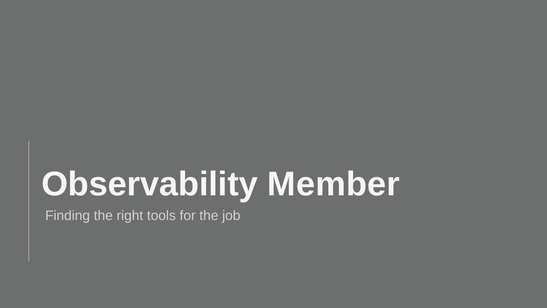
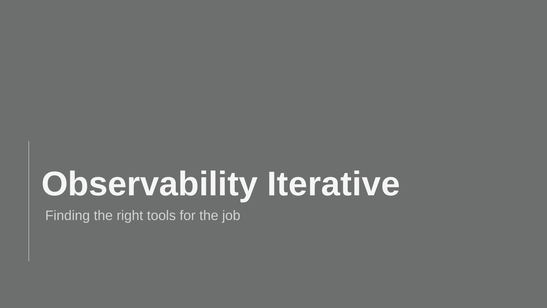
Member: Member -> Iterative
